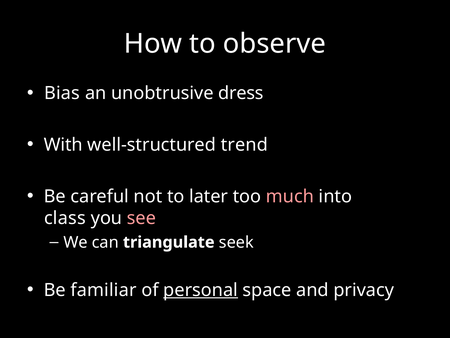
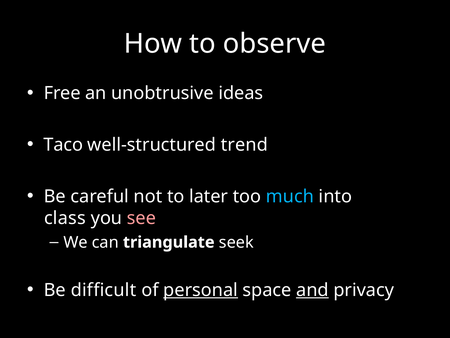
Bias: Bias -> Free
dress: dress -> ideas
With: With -> Taco
much colour: pink -> light blue
familiar: familiar -> difficult
and underline: none -> present
